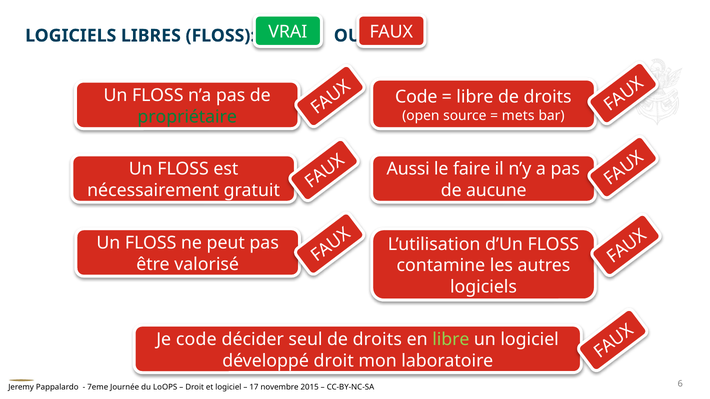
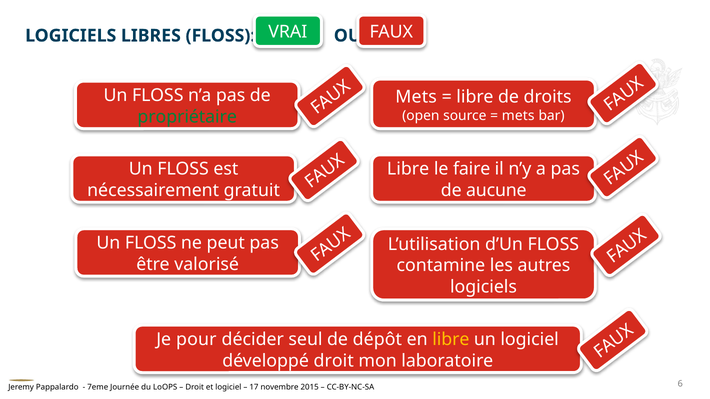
Code at (416, 97): Code -> Mets
Aussi at (408, 169): Aussi -> Libre
Je code: code -> pour
seul de droits: droits -> dépôt
libre at (451, 340) colour: light green -> yellow
